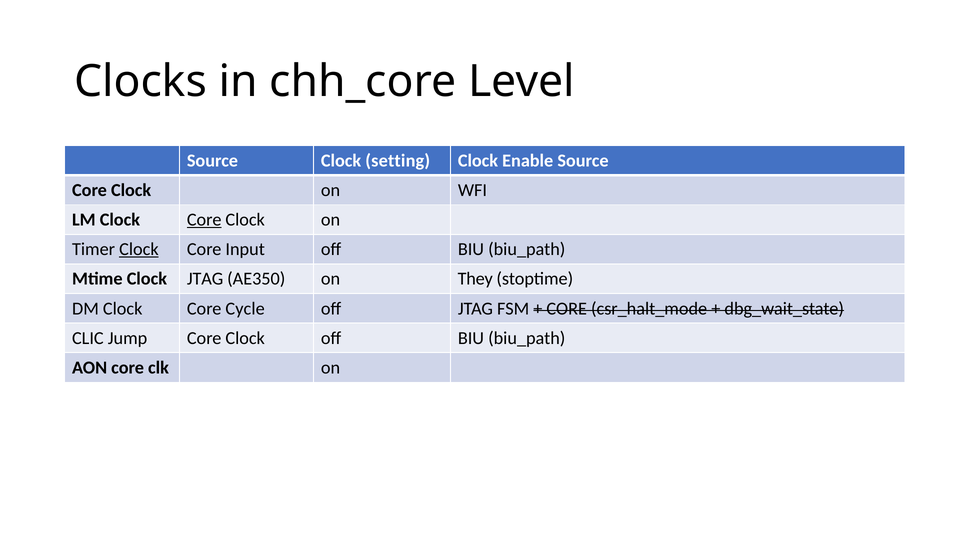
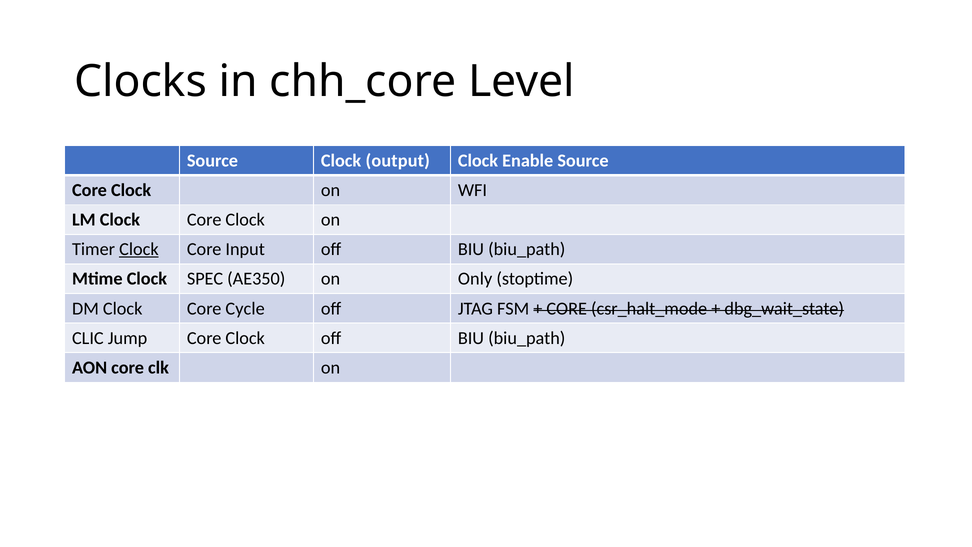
setting: setting -> output
Core at (204, 220) underline: present -> none
Clock JTAG: JTAG -> SPEC
They: They -> Only
